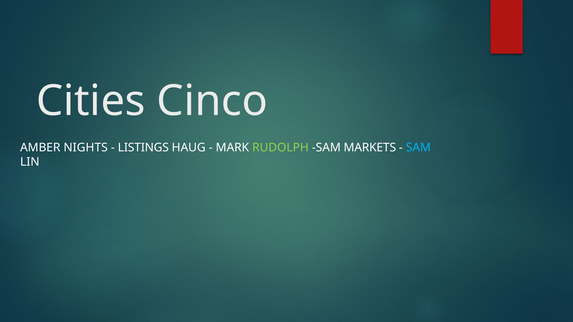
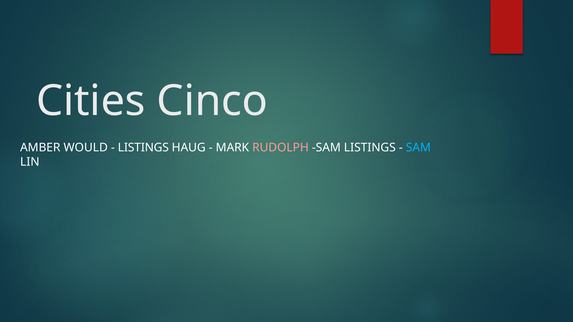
NIGHTS: NIGHTS -> WOULD
RUDOLPH colour: light green -> pink
SAM MARKETS: MARKETS -> LISTINGS
